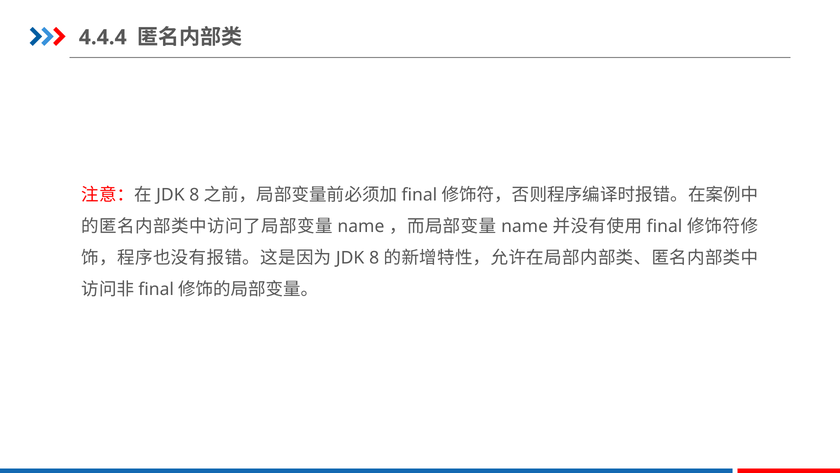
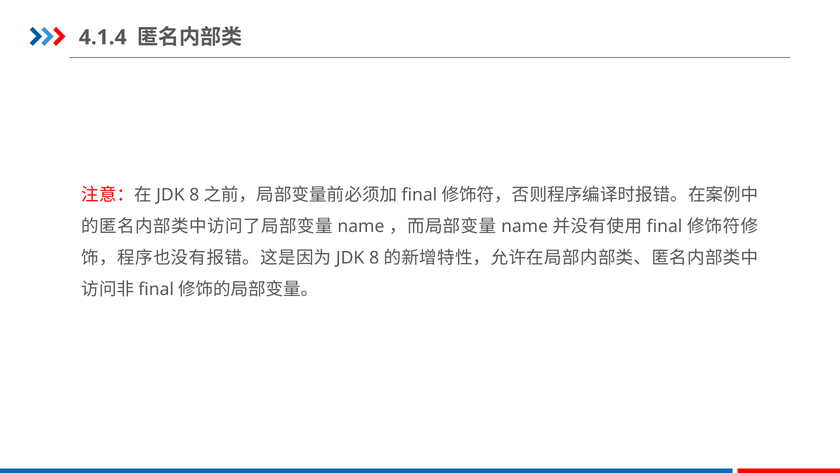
4.4.4: 4.4.4 -> 4.1.4
